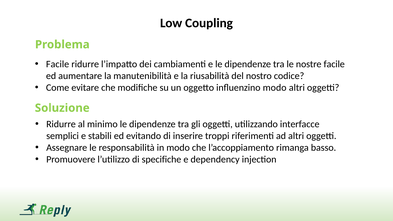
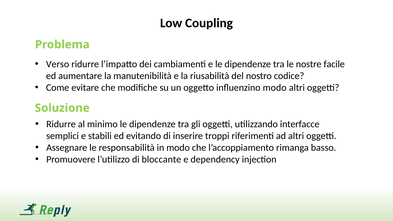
Facile at (58, 64): Facile -> Verso
specifiche: specifiche -> bloccante
